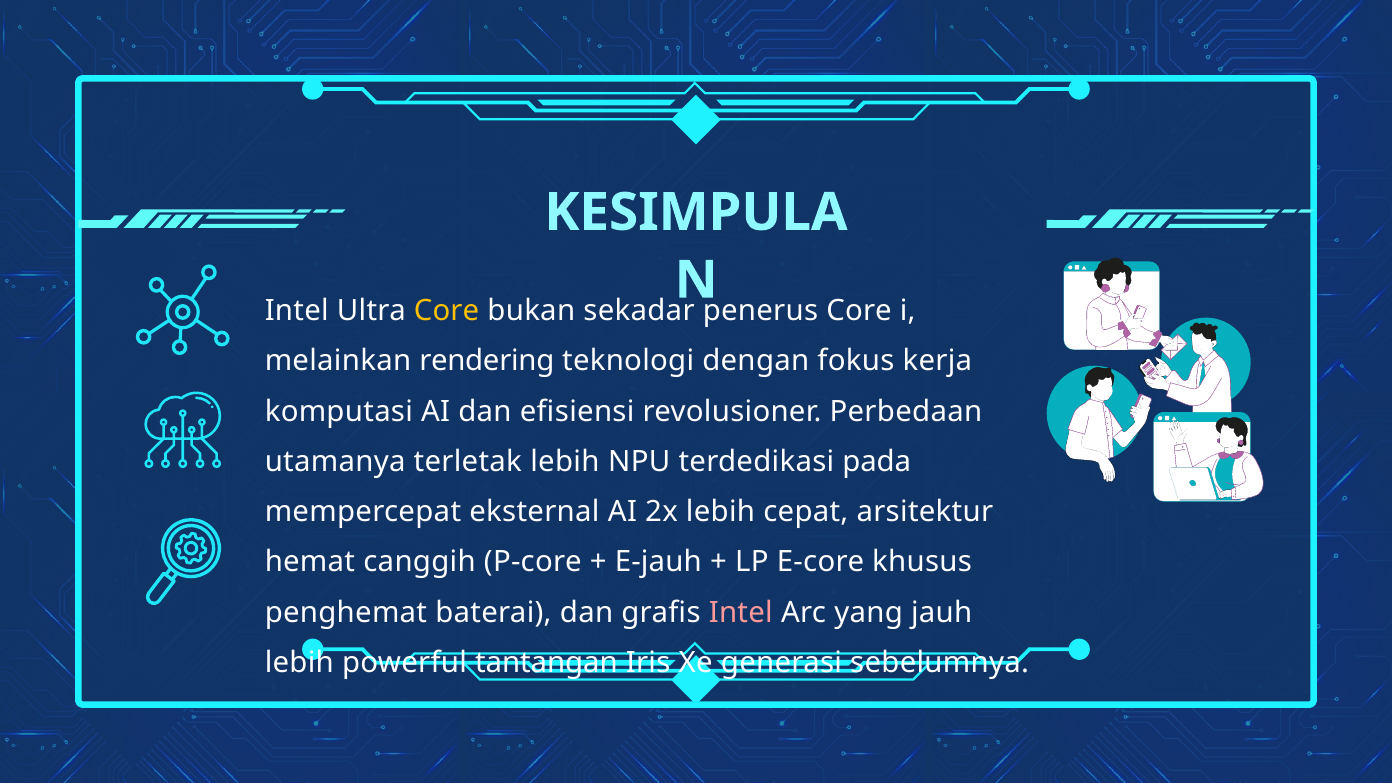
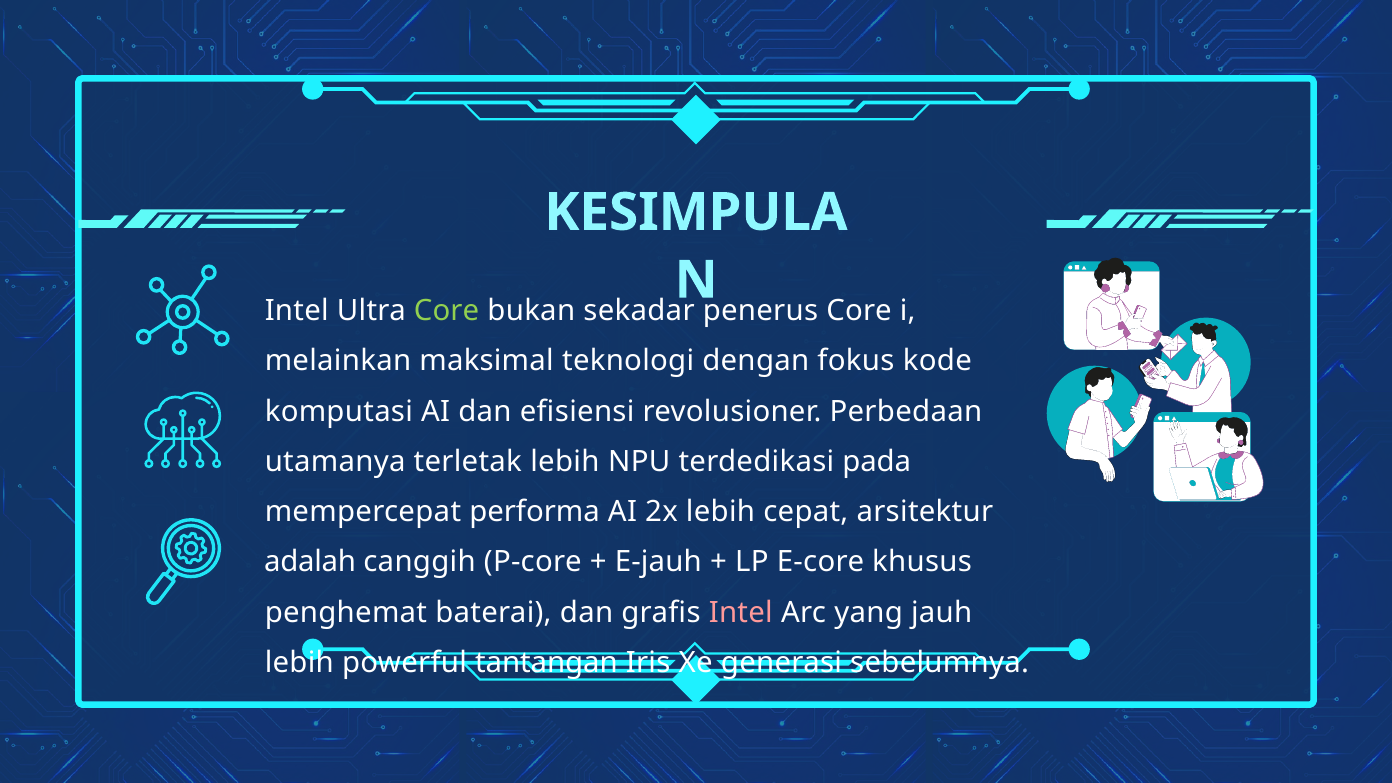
Core at (447, 311) colour: yellow -> light green
rendering: rendering -> maksimal
kerja: kerja -> kode
eksternal: eksternal -> performa
hemat: hemat -> adalah
